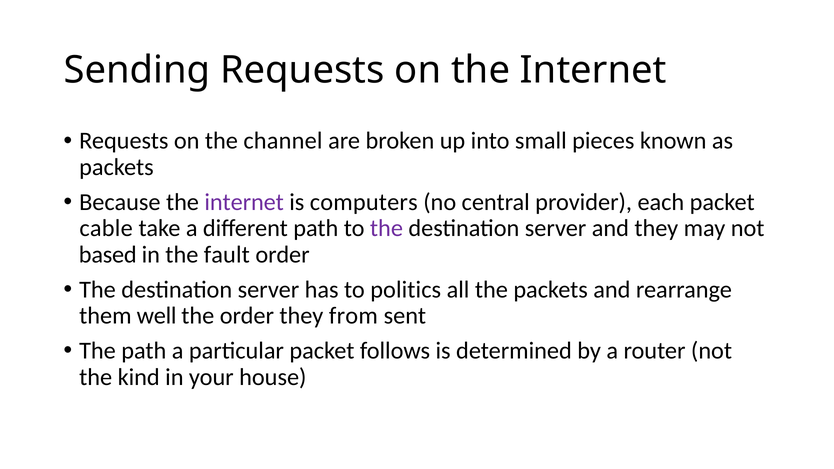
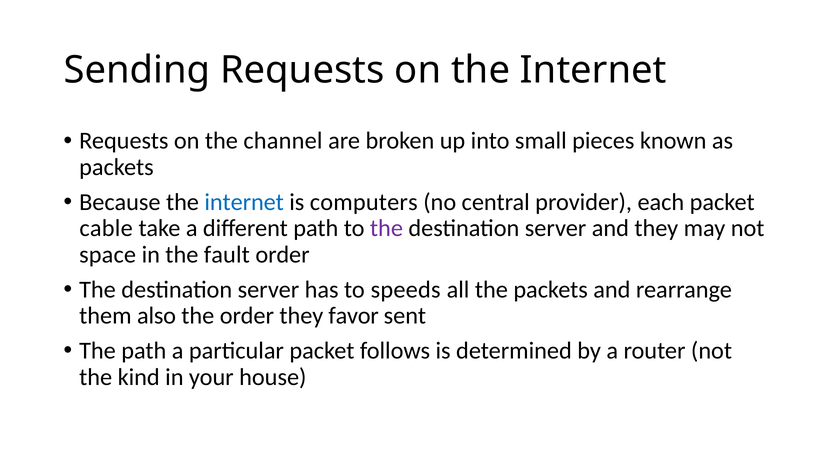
internet at (244, 202) colour: purple -> blue
based: based -> space
politics: politics -> speeds
well: well -> also
from: from -> favor
